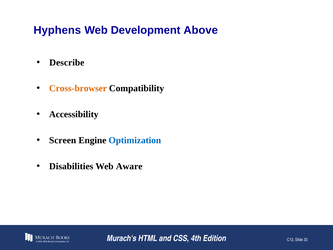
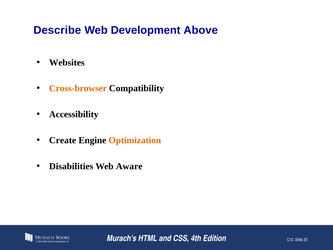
Hyphens: Hyphens -> Describe
Describe: Describe -> Websites
Screen: Screen -> Create
Optimization colour: blue -> orange
